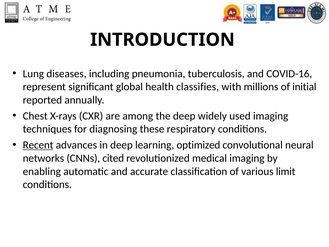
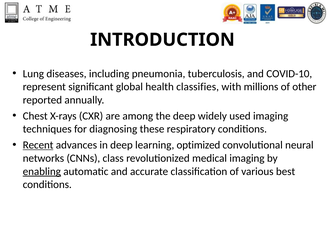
COVID-16: COVID-16 -> COVID-10
initial: initial -> other
cited: cited -> class
enabling underline: none -> present
limit: limit -> best
